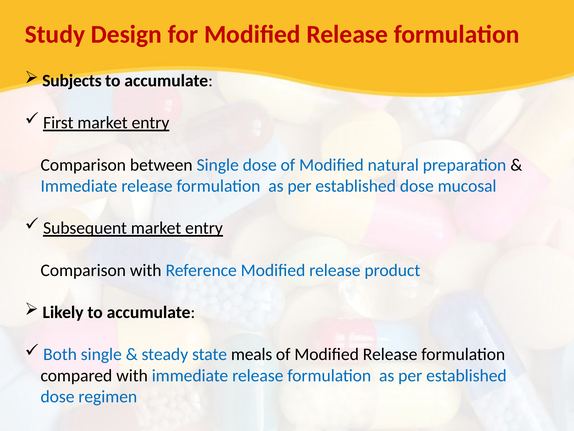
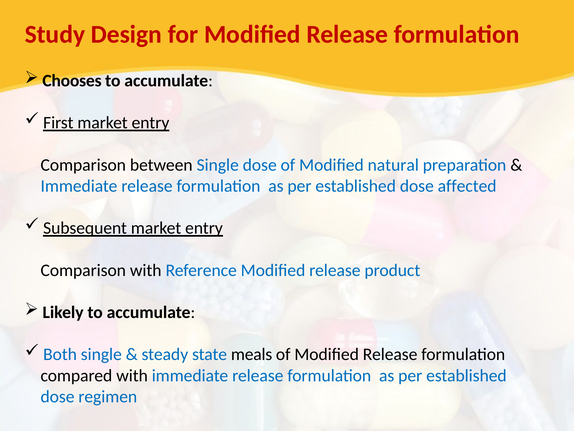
Subjects: Subjects -> Chooses
mucosal: mucosal -> affected
